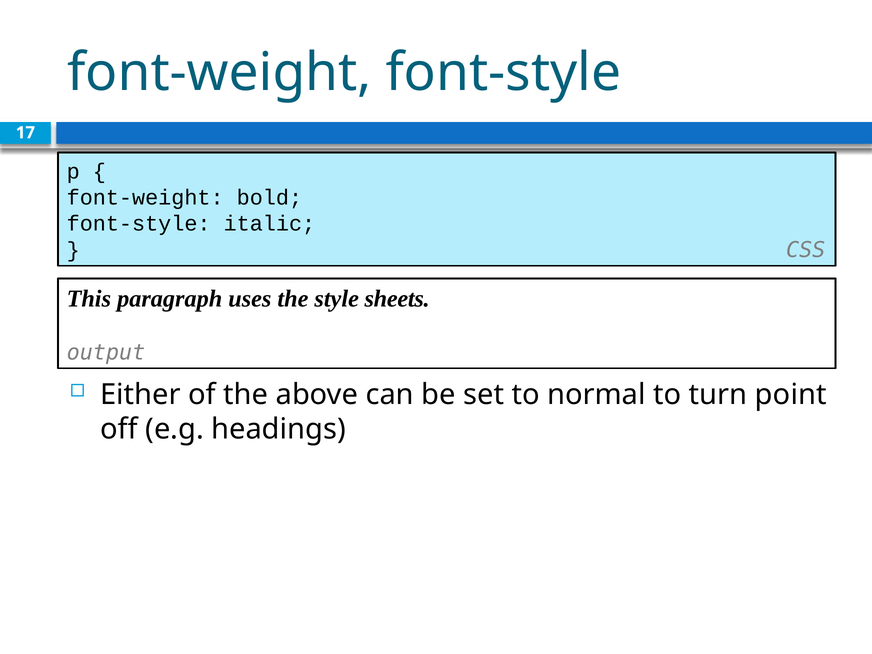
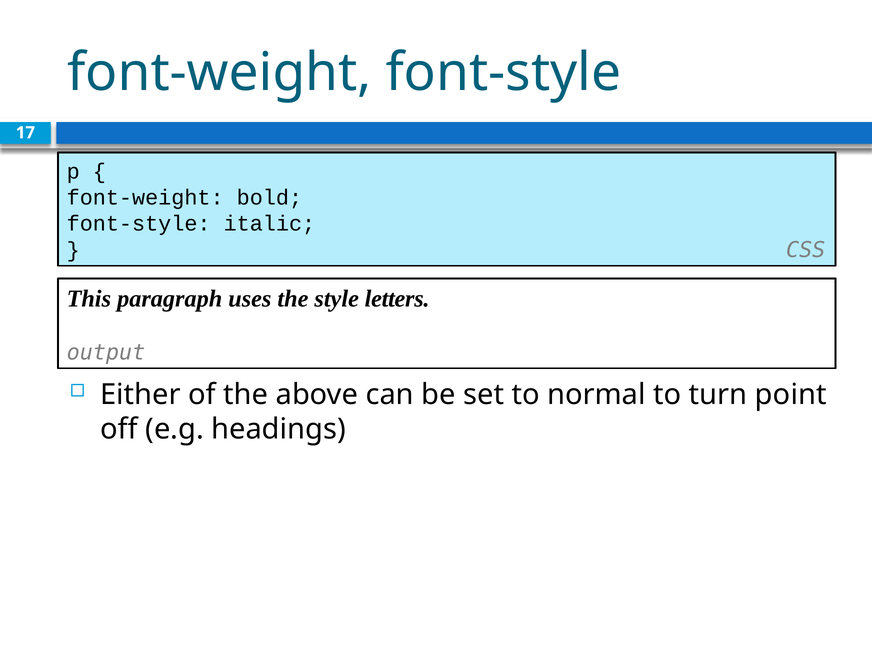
sheets: sheets -> letters
